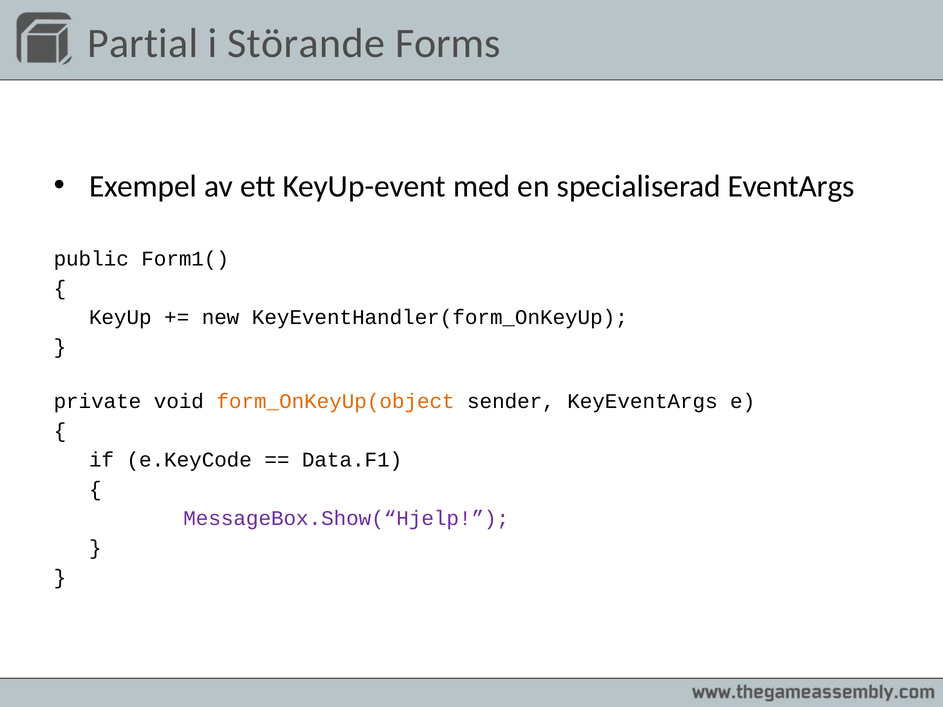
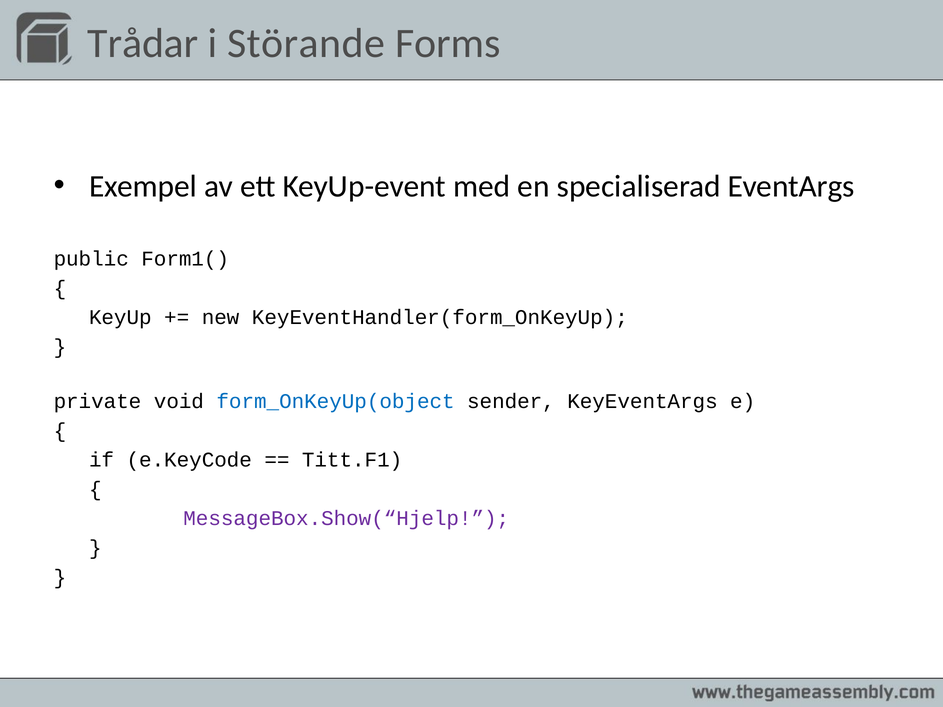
Partial: Partial -> Trådar
form_OnKeyUp(object colour: orange -> blue
Data.F1: Data.F1 -> Titt.F1
